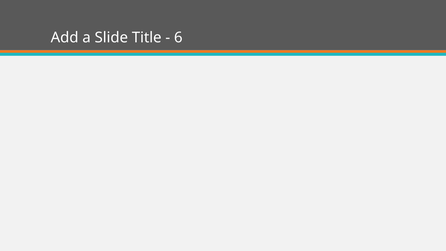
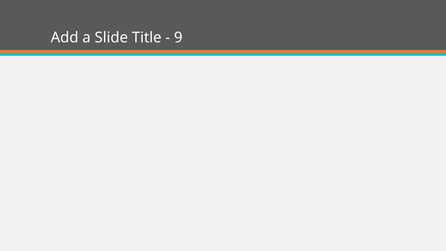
6: 6 -> 9
